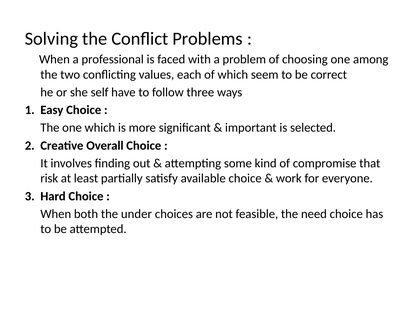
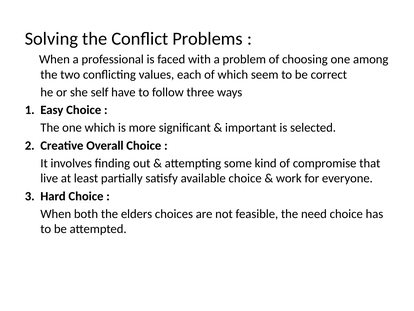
risk: risk -> live
under: under -> elders
